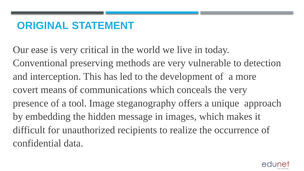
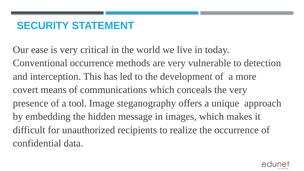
ORIGINAL: ORIGINAL -> SECURITY
Conventional preserving: preserving -> occurrence
